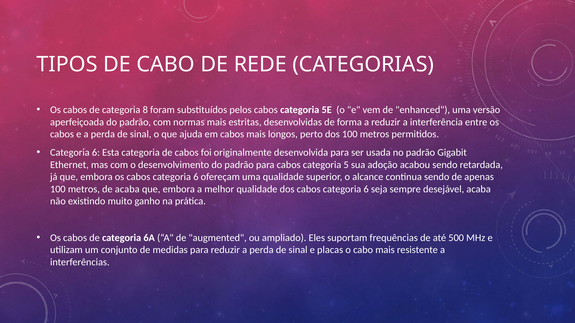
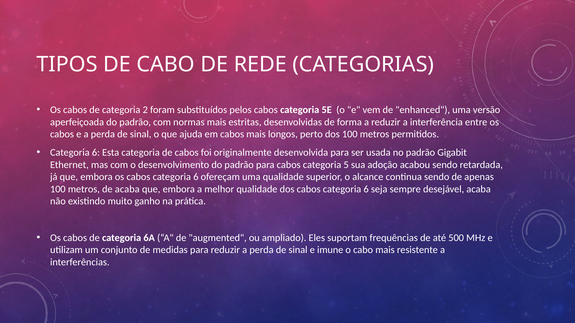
8: 8 -> 2
placas: placas -> imune
